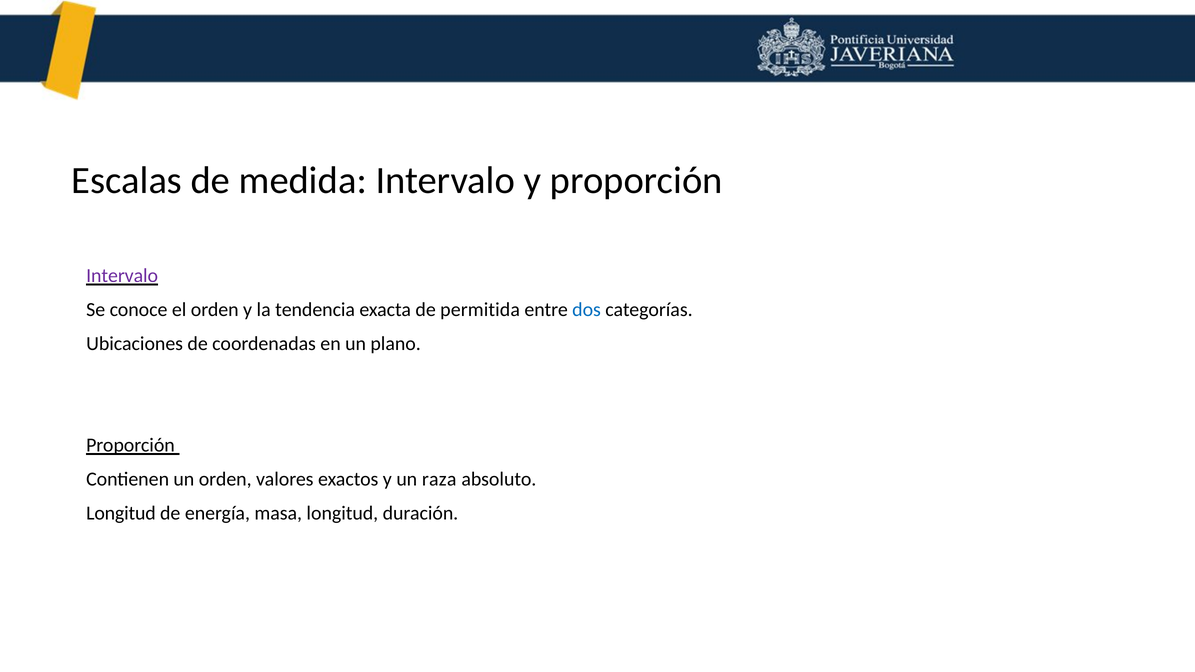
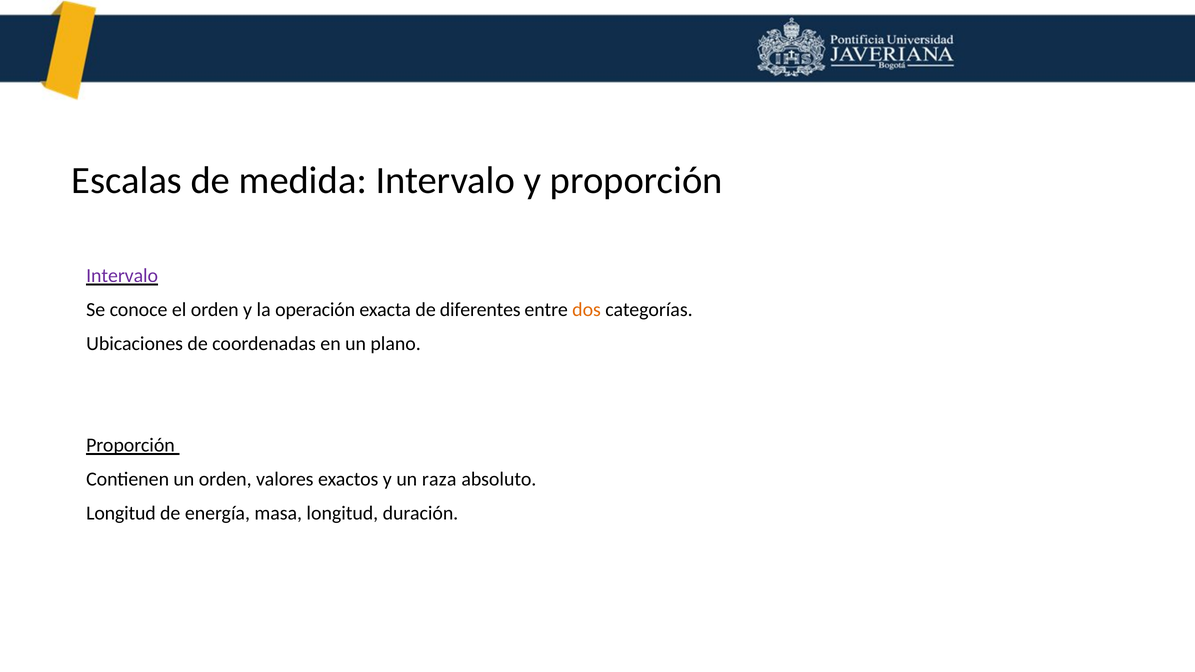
tendencia: tendencia -> operación
permitida: permitida -> diferentes
dos colour: blue -> orange
